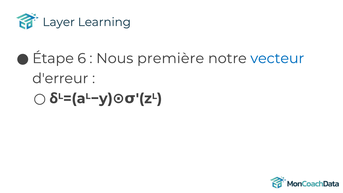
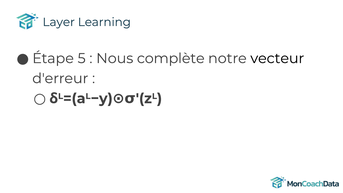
6: 6 -> 5
première: première -> complète
vecteur colour: blue -> black
